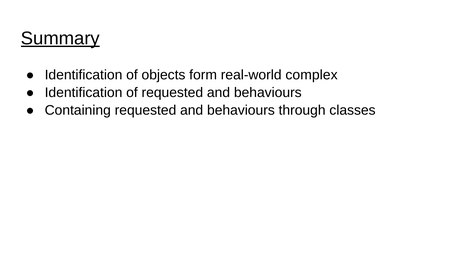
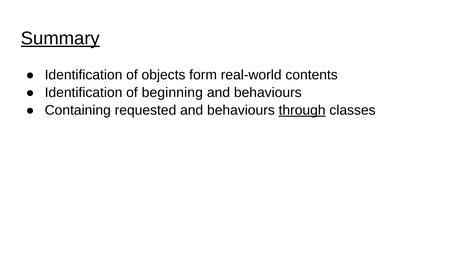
complex: complex -> contents
of requested: requested -> beginning
through underline: none -> present
